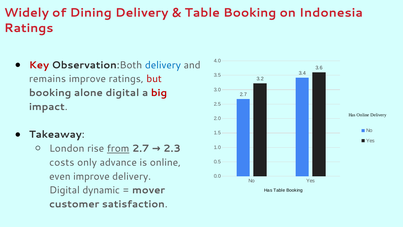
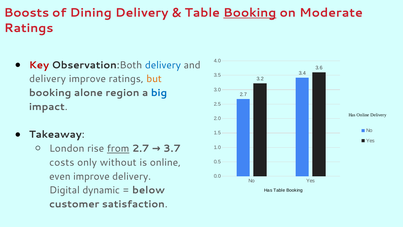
Widely: Widely -> Boosts
Booking at (250, 13) underline: none -> present
Indonesia: Indonesia -> Moderate
remains at (48, 79): remains -> delivery
but colour: red -> orange
alone digital: digital -> region
big colour: red -> blue
2.3: 2.3 -> 3.7
advance: advance -> without
mover: mover -> below
